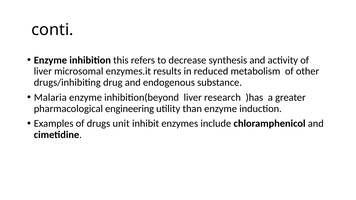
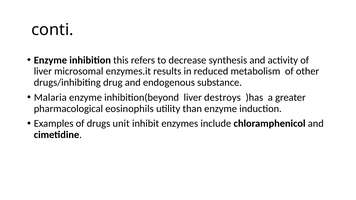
research: research -> destroys
engineering: engineering -> eosinophils
